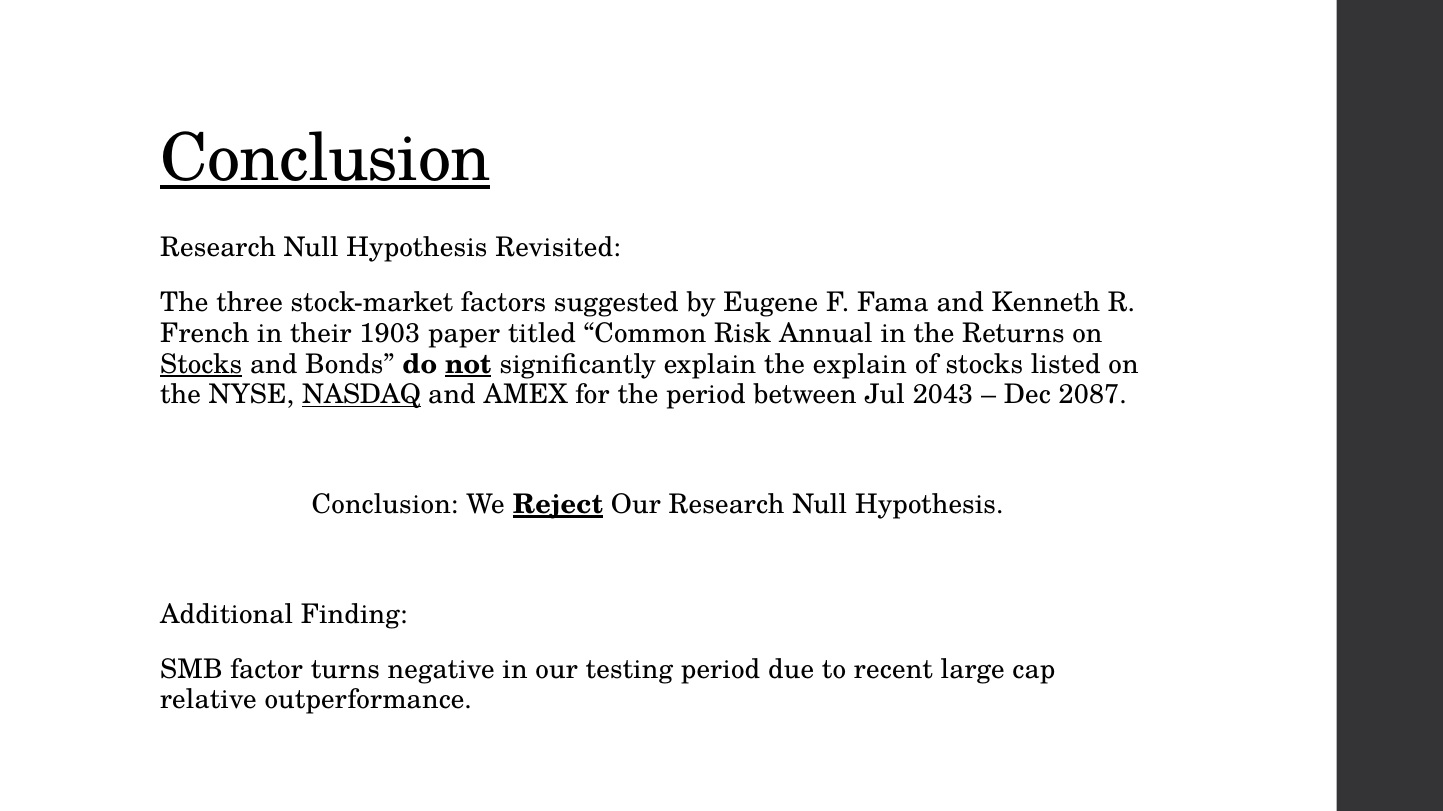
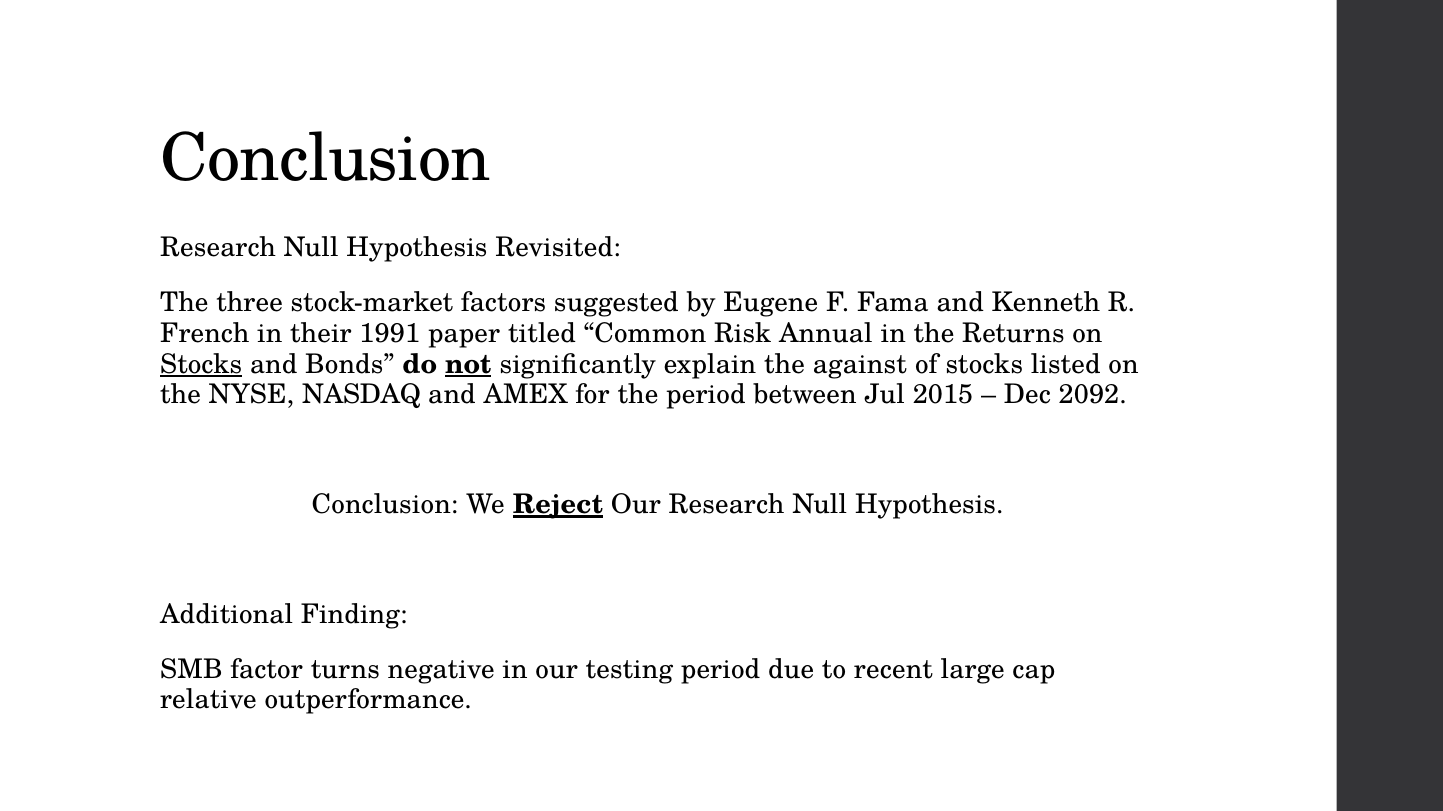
Conclusion at (326, 159) underline: present -> none
1903: 1903 -> 1991
the explain: explain -> against
NASDAQ underline: present -> none
2043: 2043 -> 2015
2087: 2087 -> 2092
